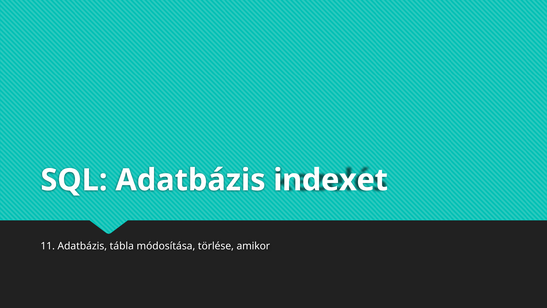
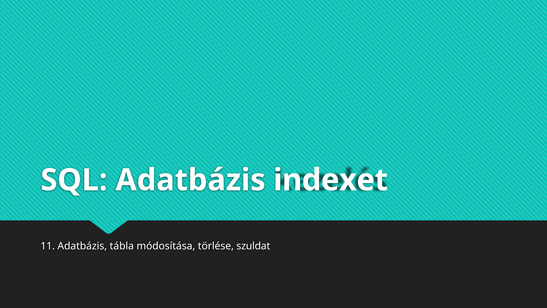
amikor: amikor -> szuldat
